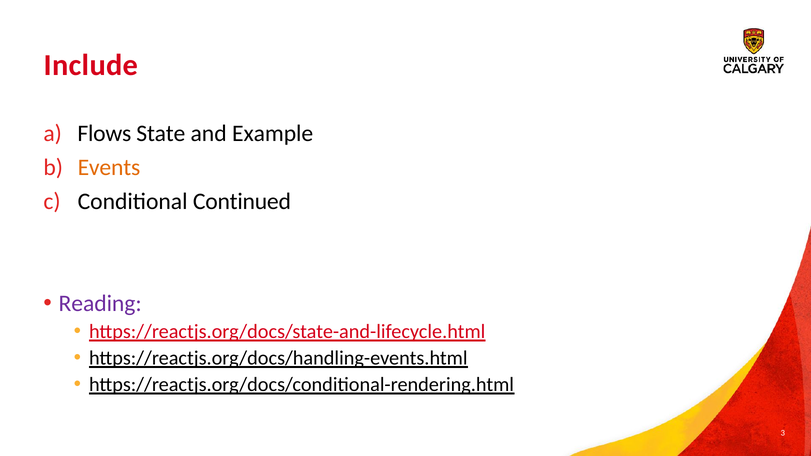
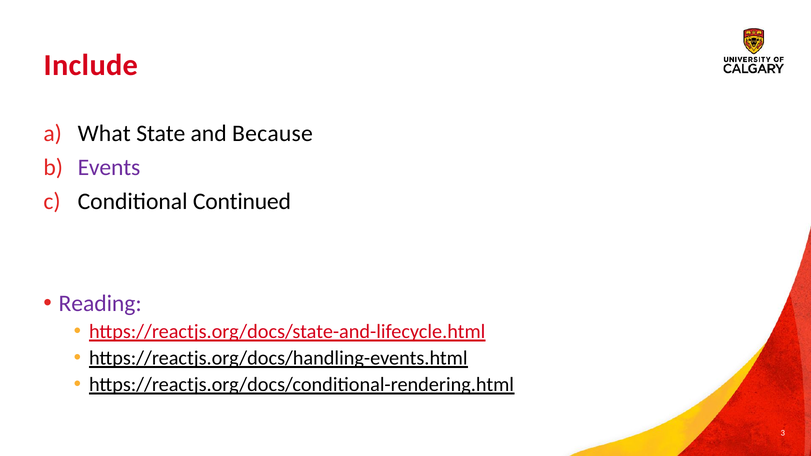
Flows: Flows -> What
Example: Example -> Because
Events colour: orange -> purple
